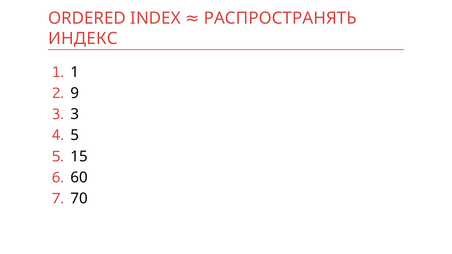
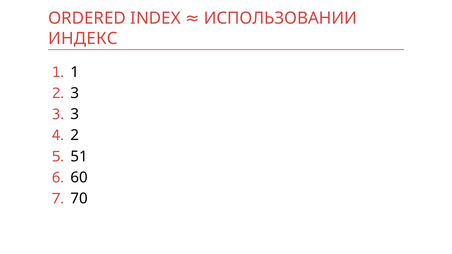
РАСПРОСТРАНЯТЬ: РАСПРОСТРАНЯТЬ -> ИСПОЛЬЗОВАНИИ
2 9: 9 -> 3
4 5: 5 -> 2
15: 15 -> 51
